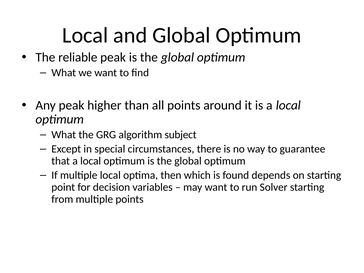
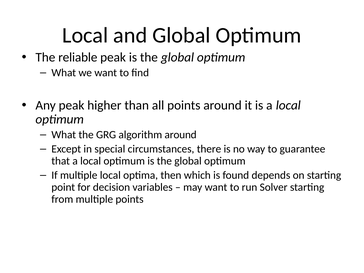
algorithm subject: subject -> around
